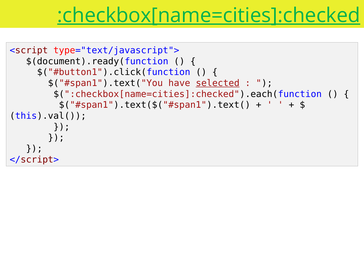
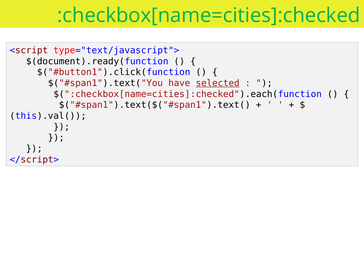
:checkbox[name=cities]:checked underline: present -> none
